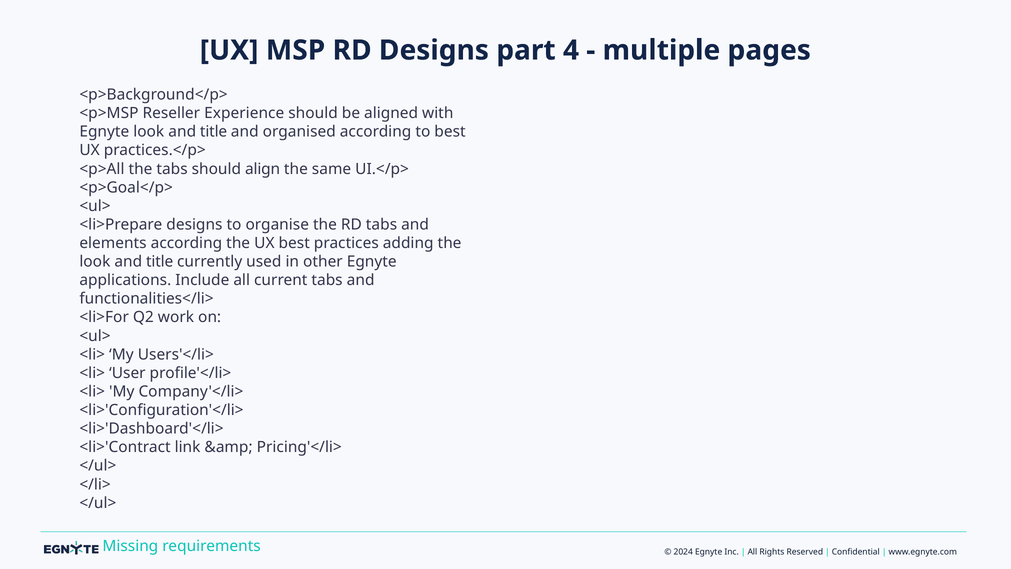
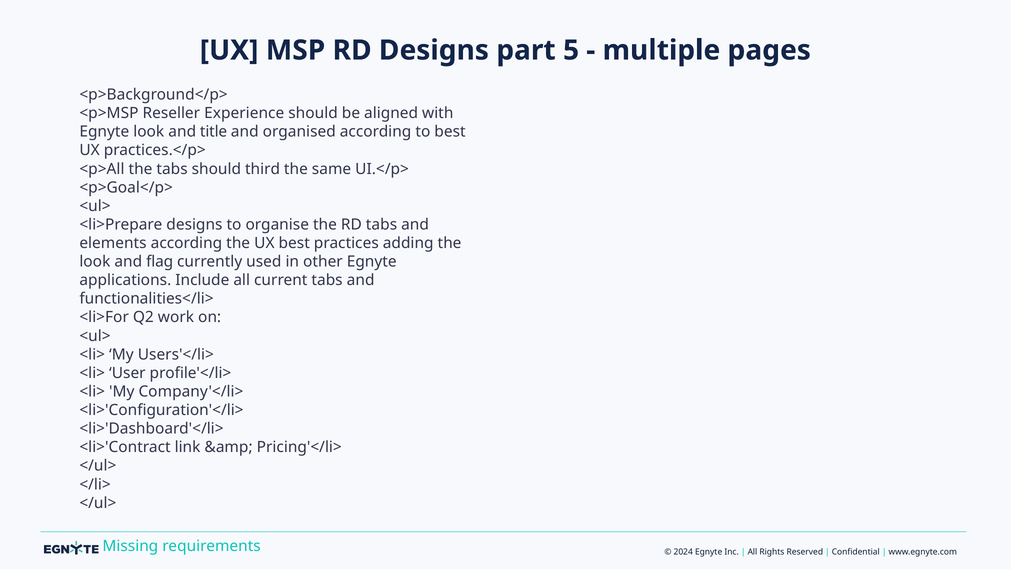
4: 4 -> 5
align: align -> third
title at (160, 262): title -> flag
